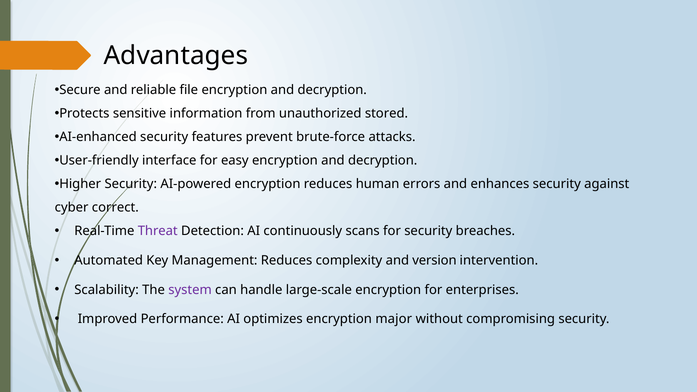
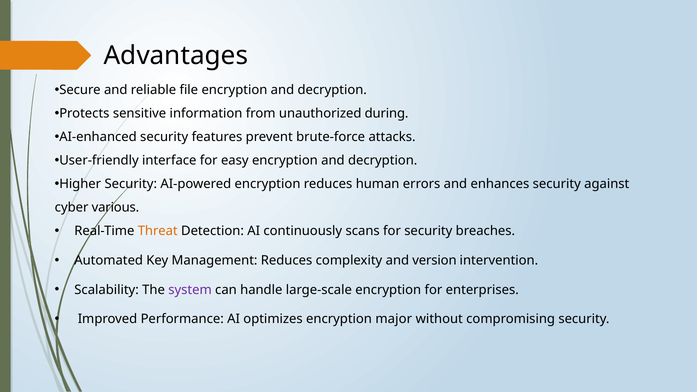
stored: stored -> during
correct: correct -> various
Threat colour: purple -> orange
